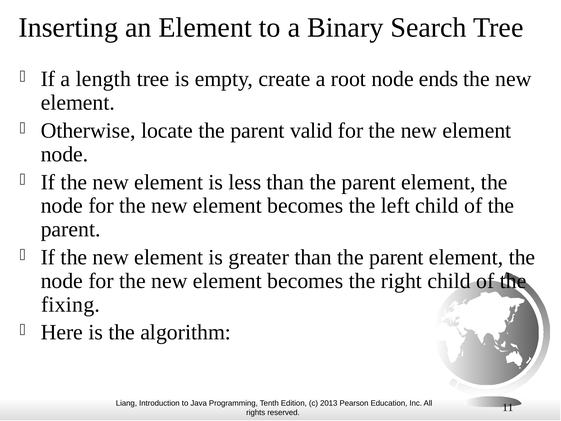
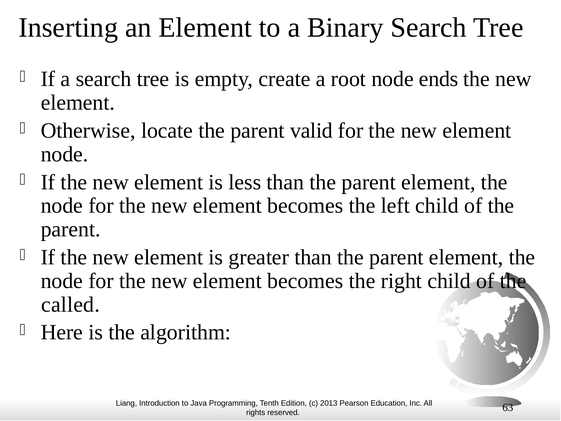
a length: length -> search
fixing: fixing -> called
11: 11 -> 63
